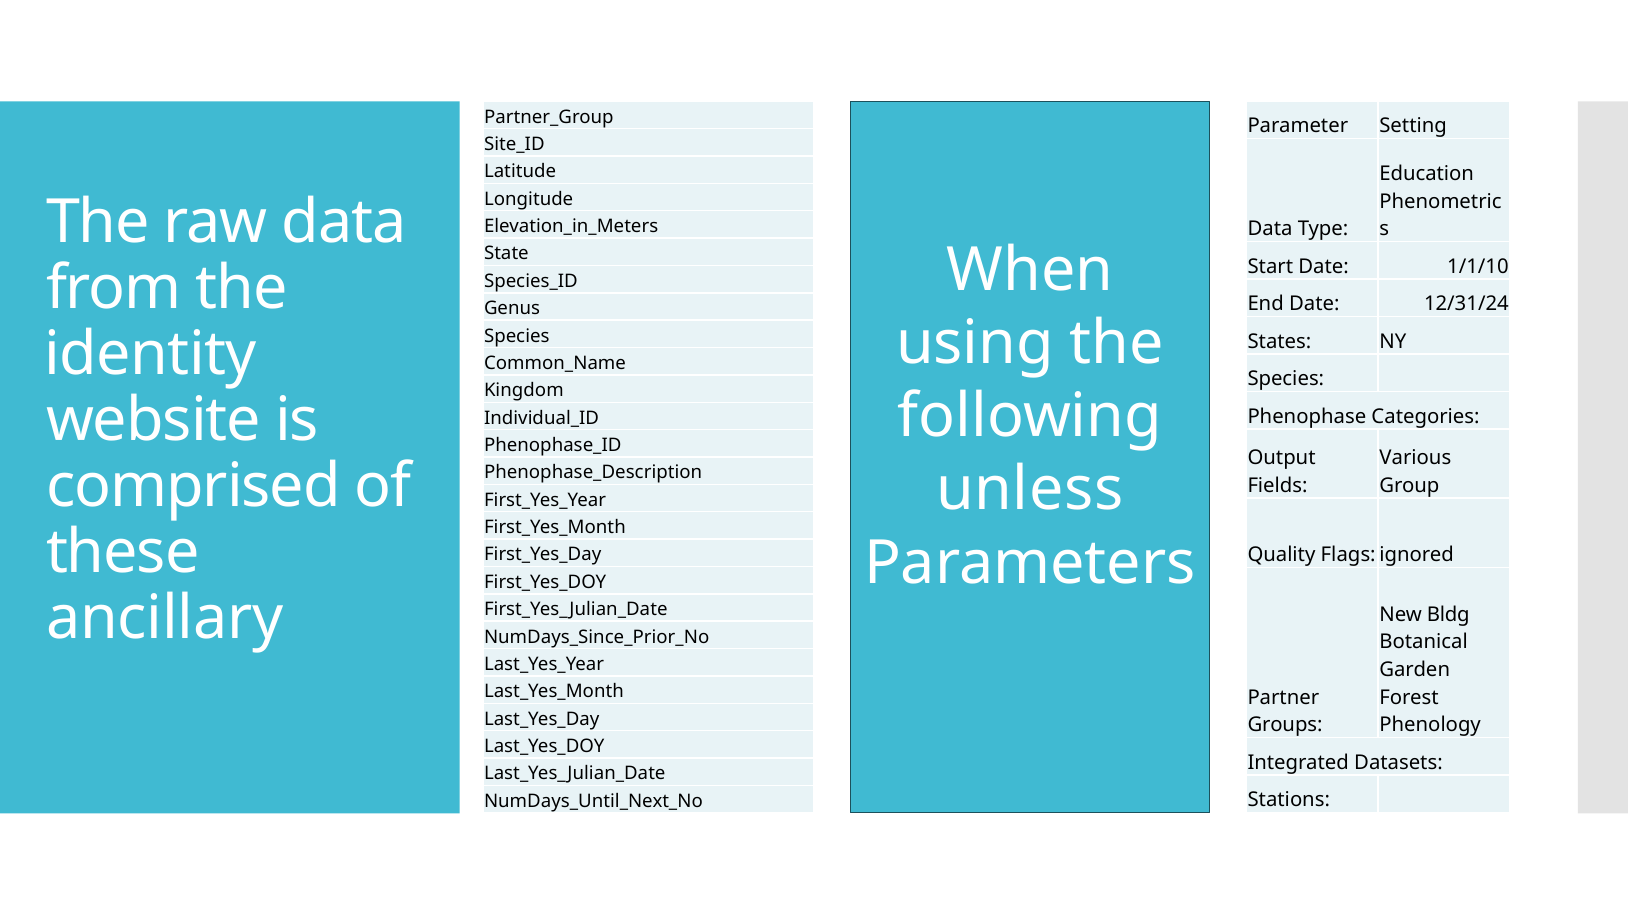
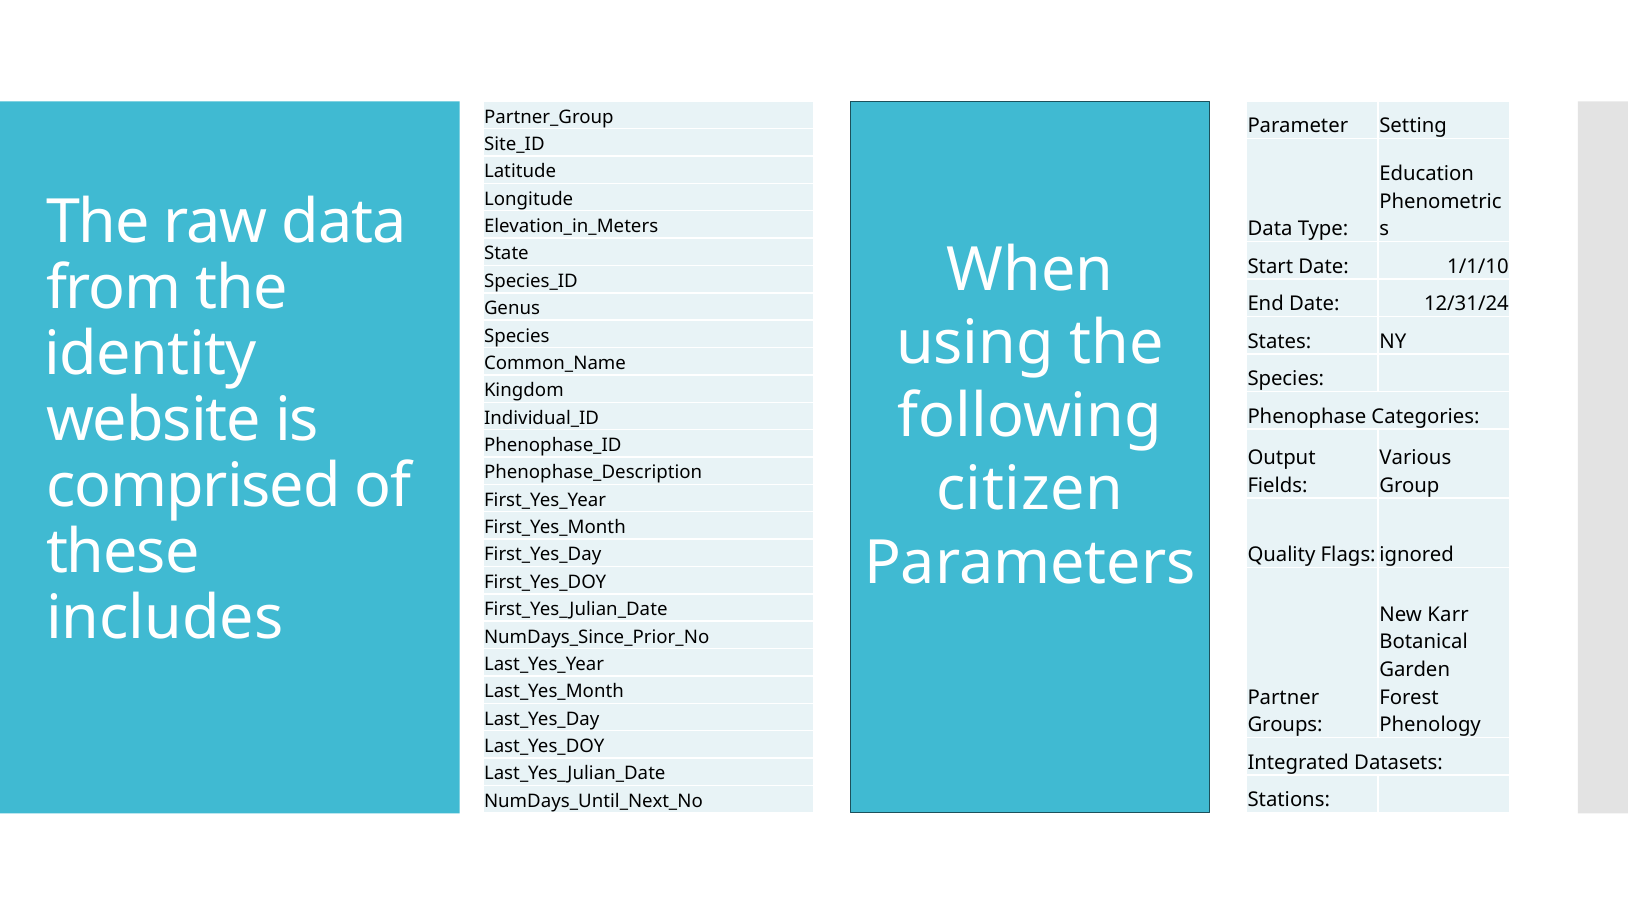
unless: unless -> citizen
ancillary: ancillary -> includes
Bldg: Bldg -> Karr
